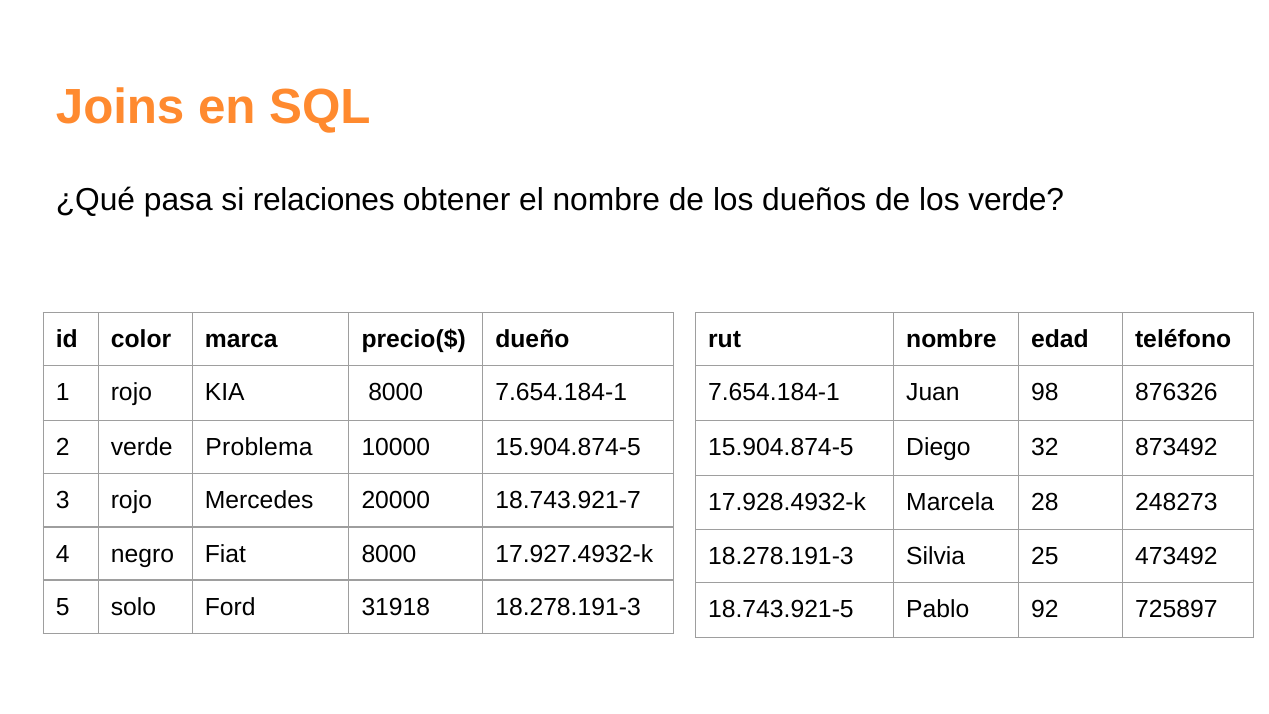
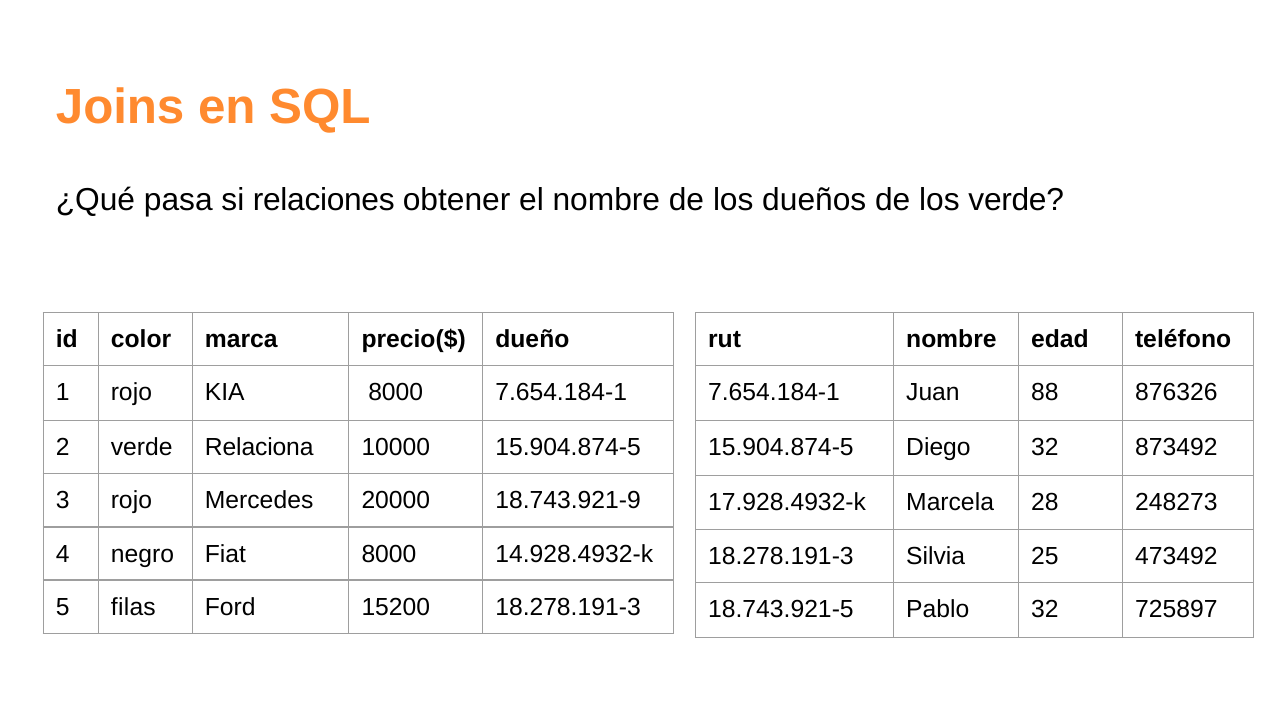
98: 98 -> 88
Problema: Problema -> Relaciona
18.743.921-7: 18.743.921-7 -> 18.743.921-9
17.927.4932-k: 17.927.4932-k -> 14.928.4932-k
solo: solo -> filas
31918: 31918 -> 15200
Pablo 92: 92 -> 32
